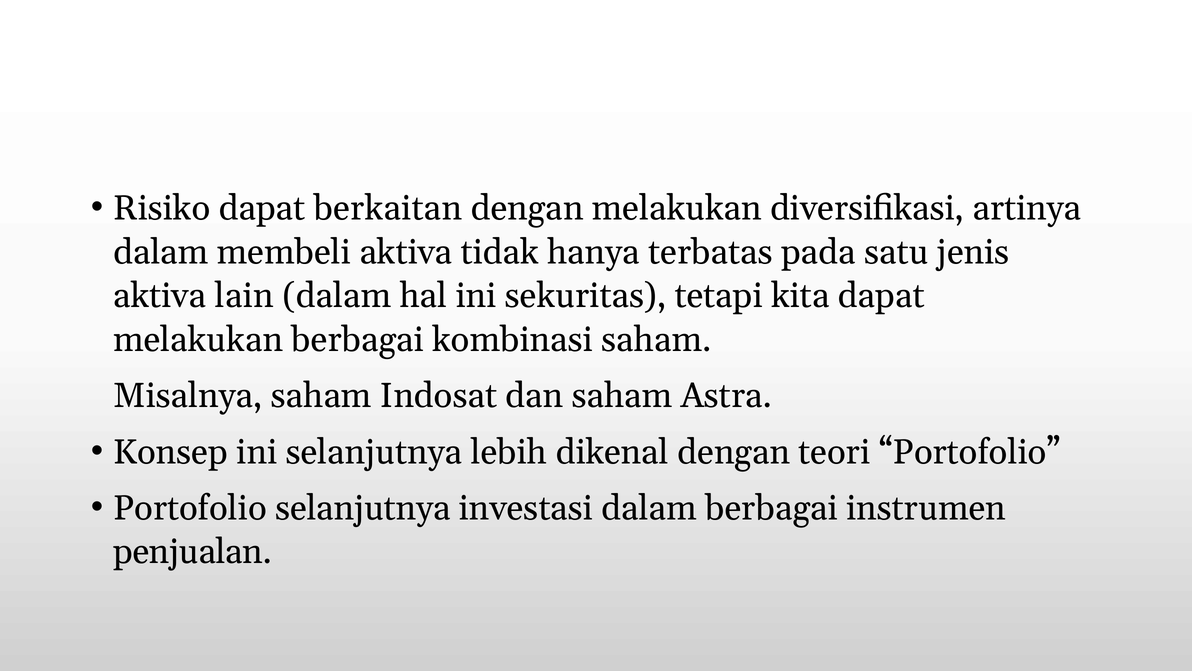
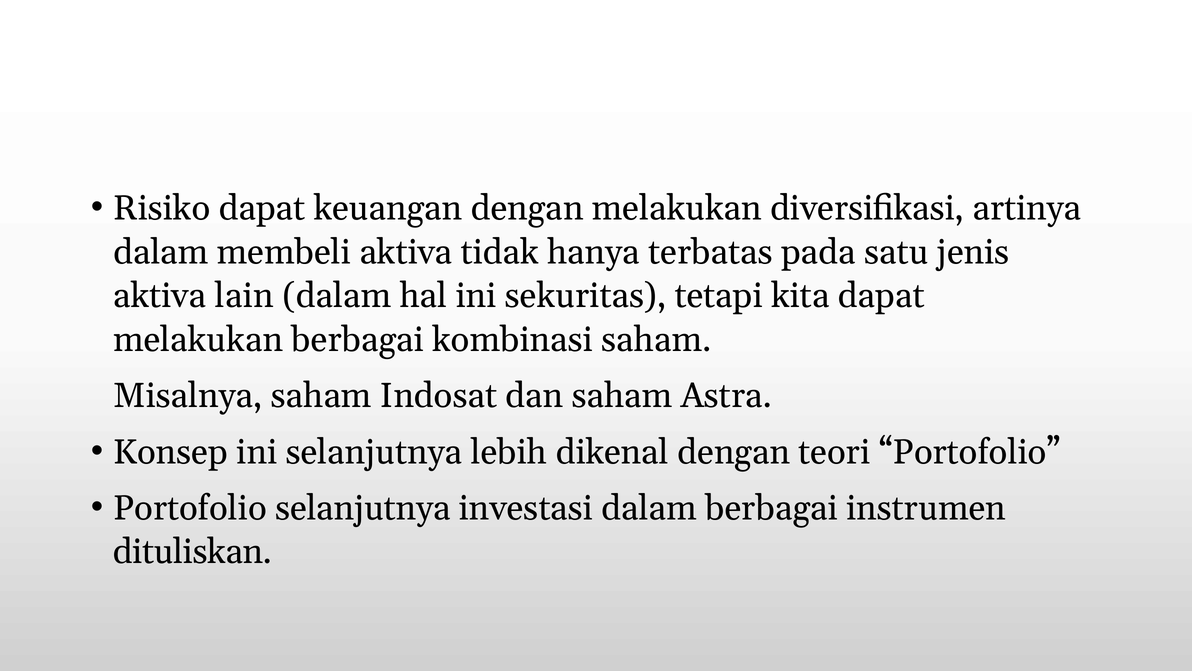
berkaitan: berkaitan -> keuangan
penjualan: penjualan -> dituliskan
